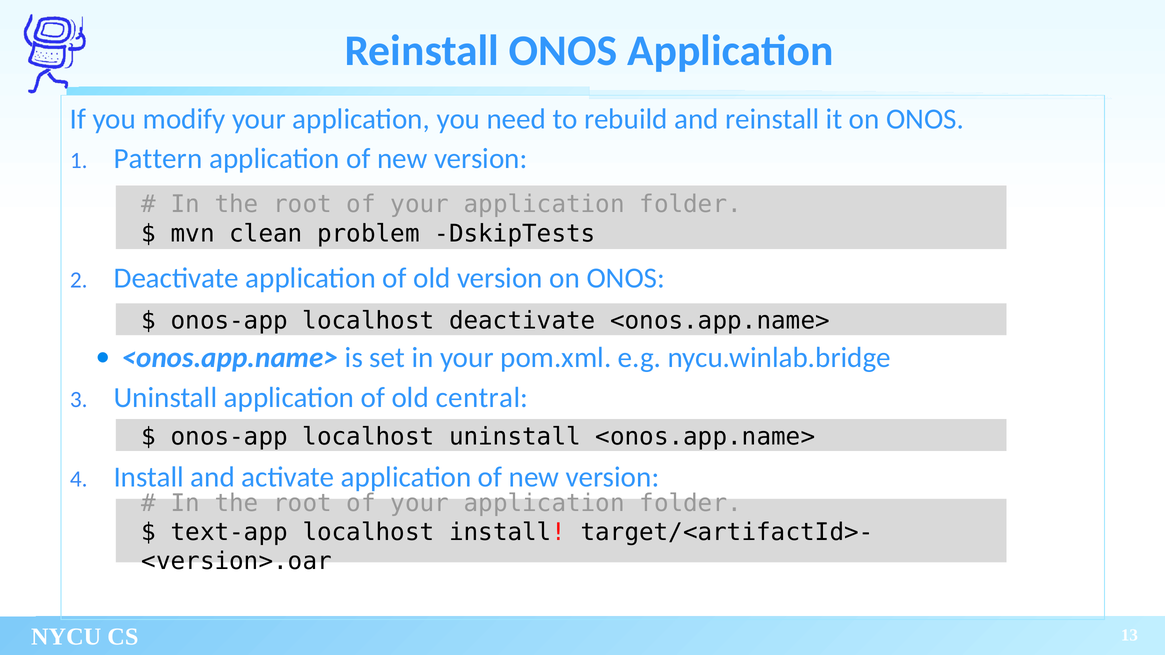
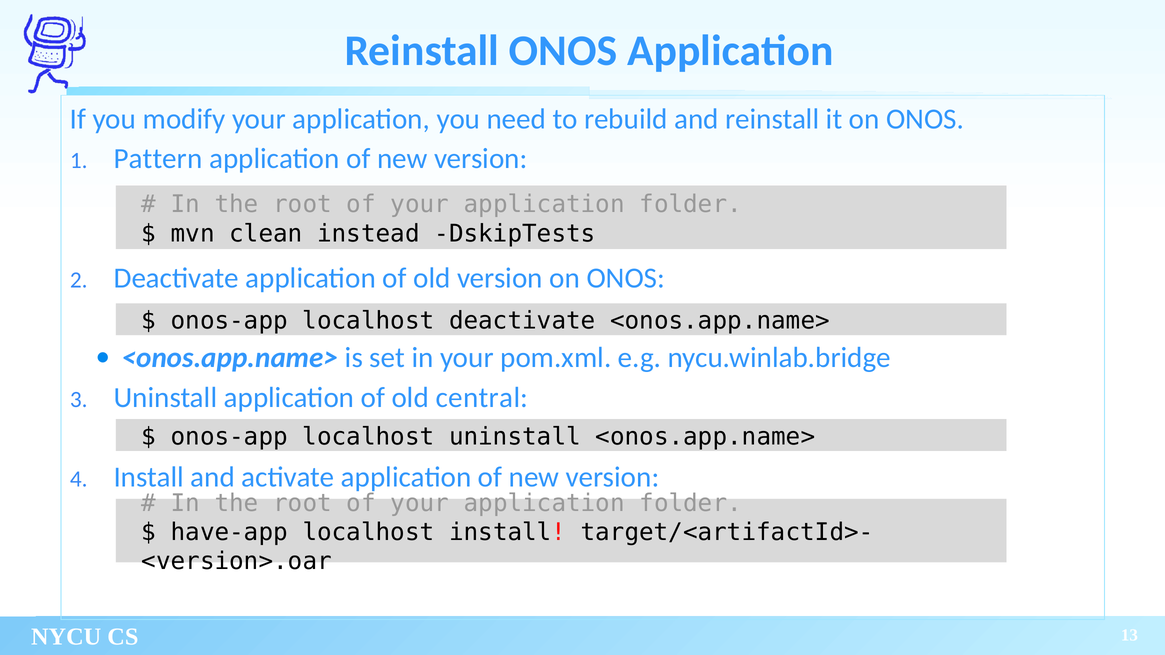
problem: problem -> instead
text-app: text-app -> have-app
